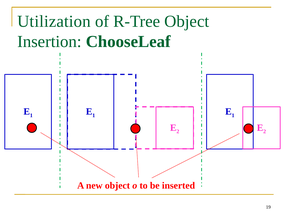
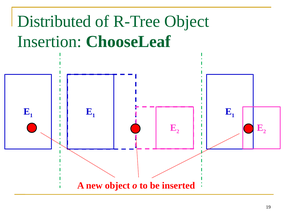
Utilization: Utilization -> Distributed
